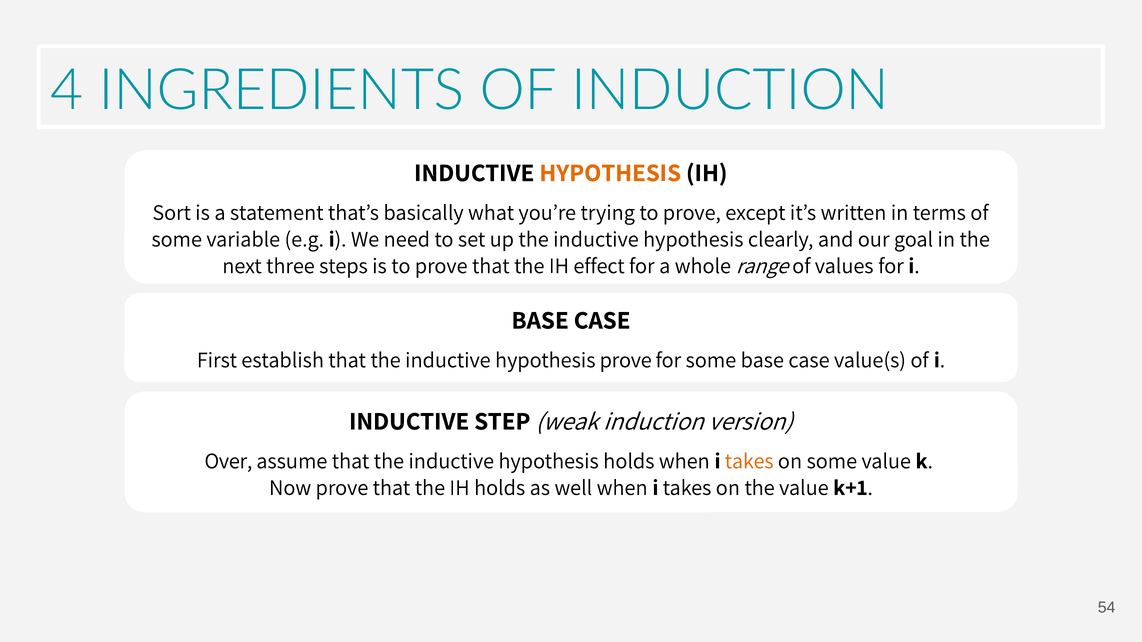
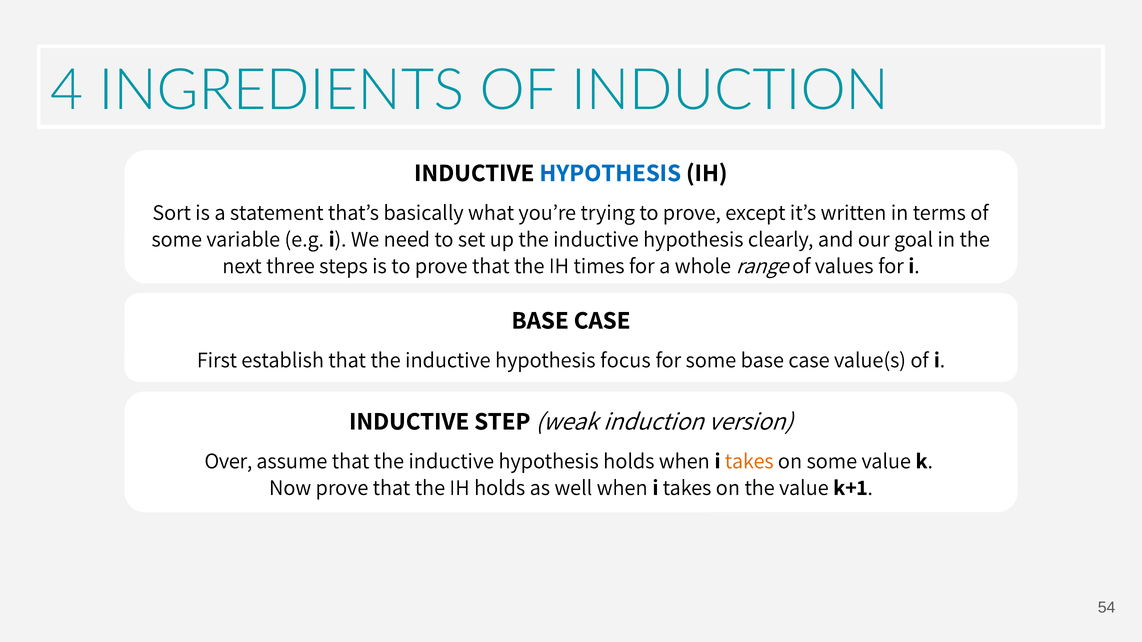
HYPOTHESIS at (610, 173) colour: orange -> blue
effect: effect -> times
hypothesis prove: prove -> focus
